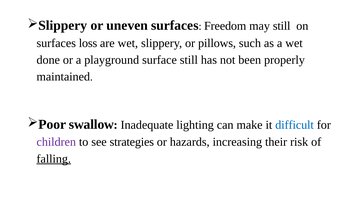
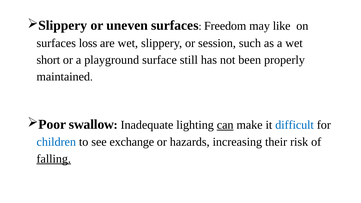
may still: still -> like
pillows: pillows -> session
done: done -> short
can underline: none -> present
children colour: purple -> blue
strategies: strategies -> exchange
